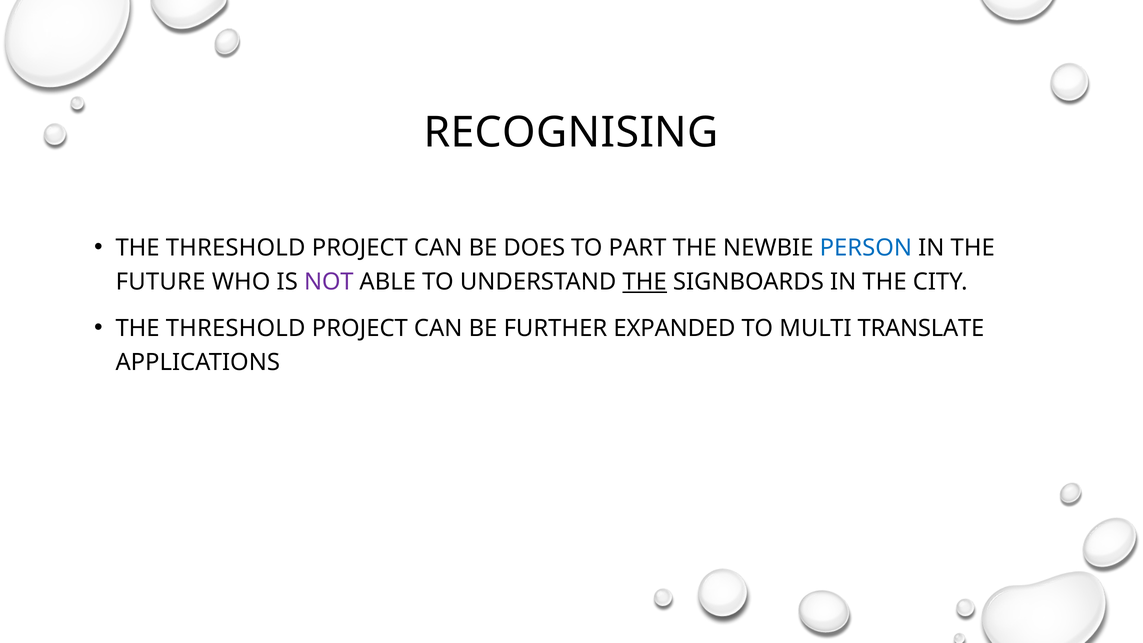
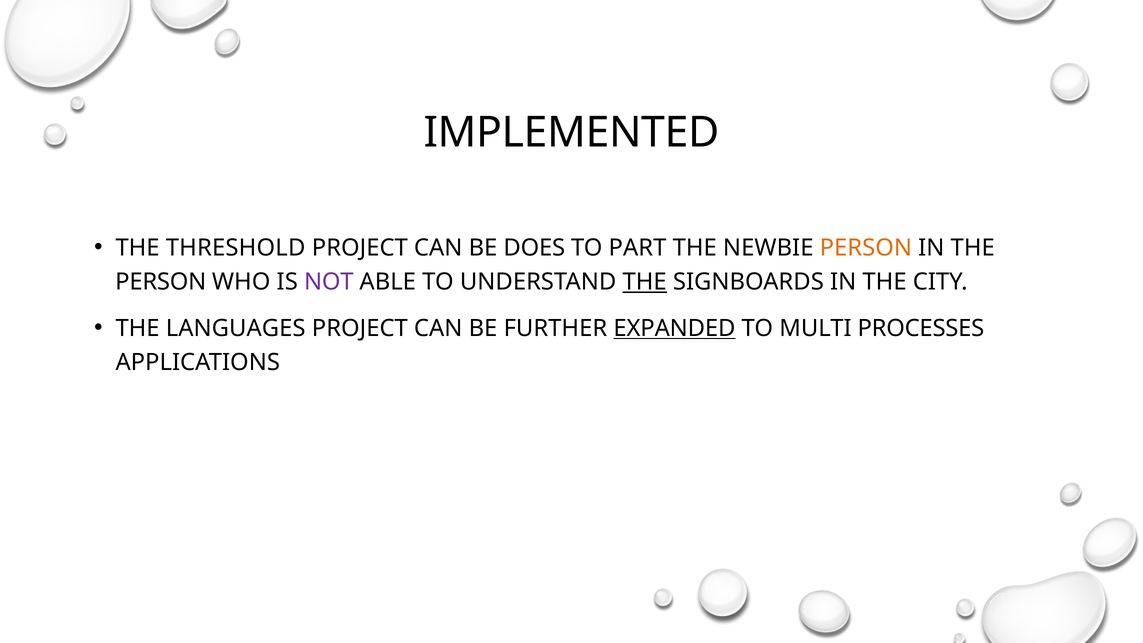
RECOGNISING: RECOGNISING -> IMPLEMENTED
PERSON at (866, 248) colour: blue -> orange
FUTURE at (161, 282): FUTURE -> PERSON
THRESHOLD at (236, 328): THRESHOLD -> LANGUAGES
EXPANDED underline: none -> present
TRANSLATE: TRANSLATE -> PROCESSES
